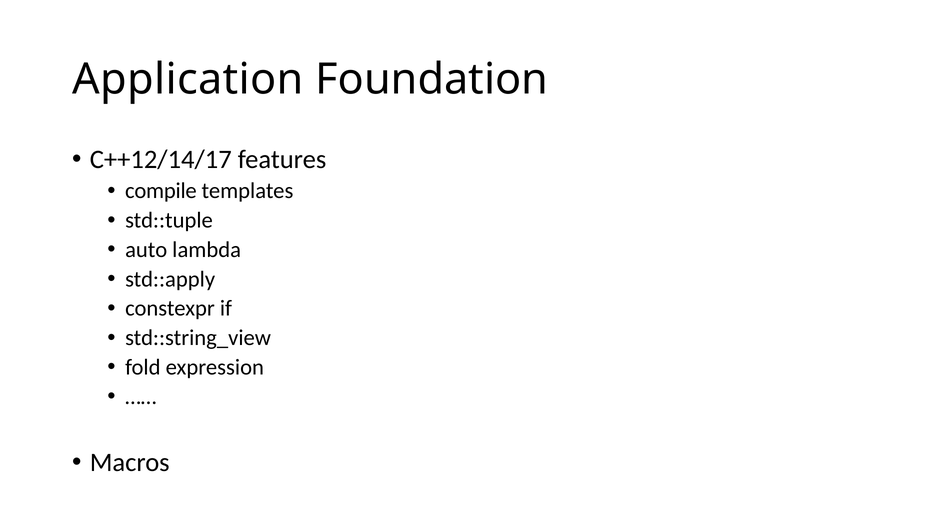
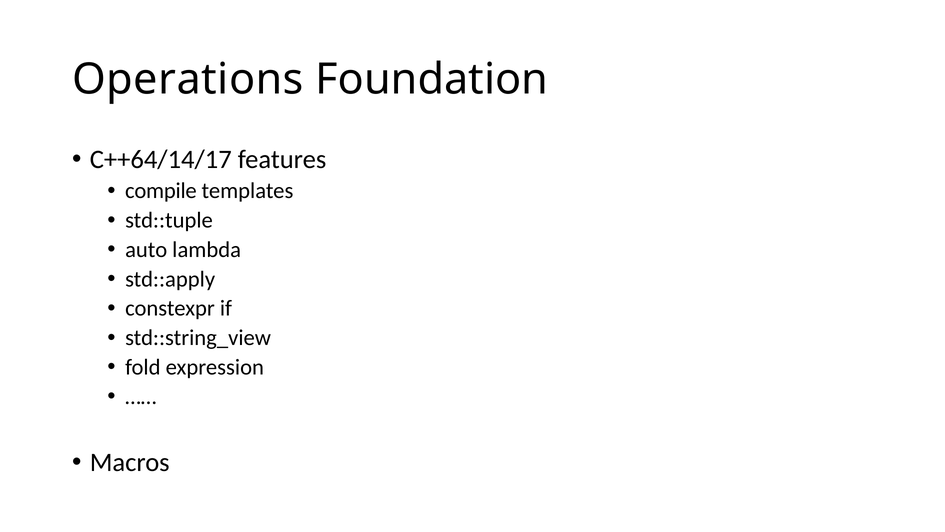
Application: Application -> Operations
C++12/14/17: C++12/14/17 -> C++64/14/17
